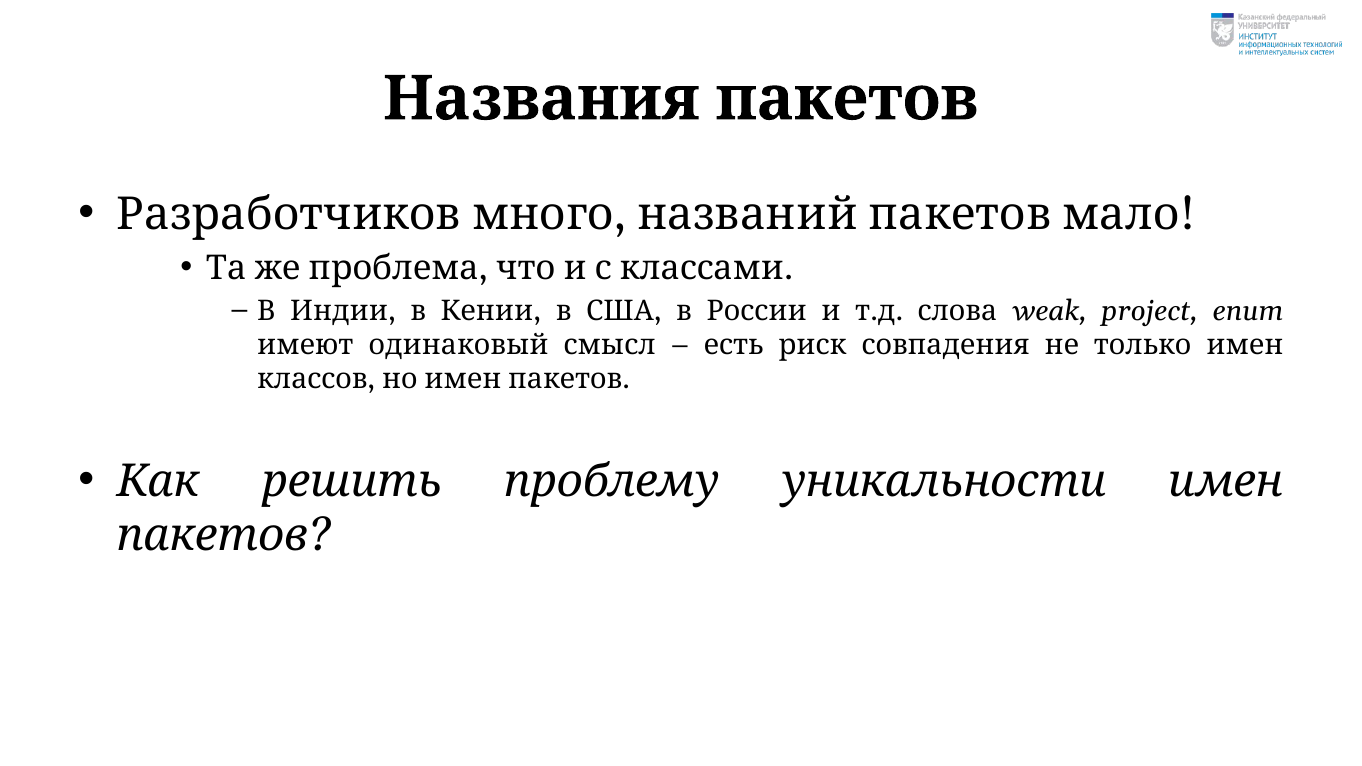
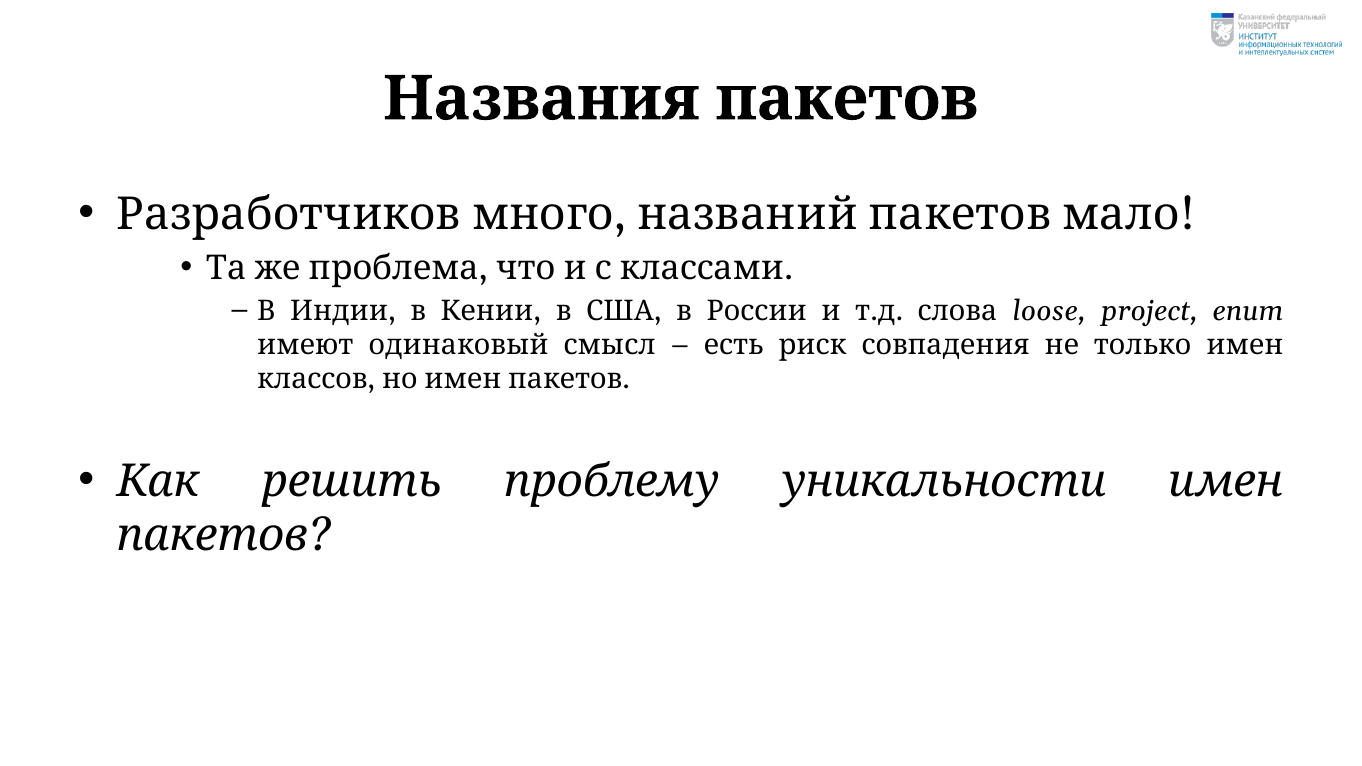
weak: weak -> loose
